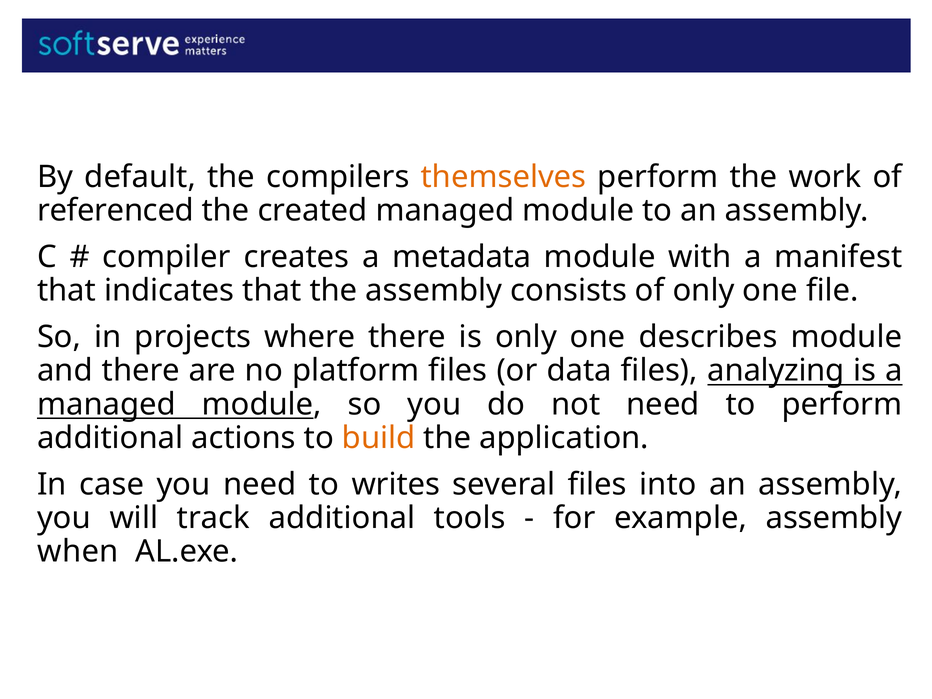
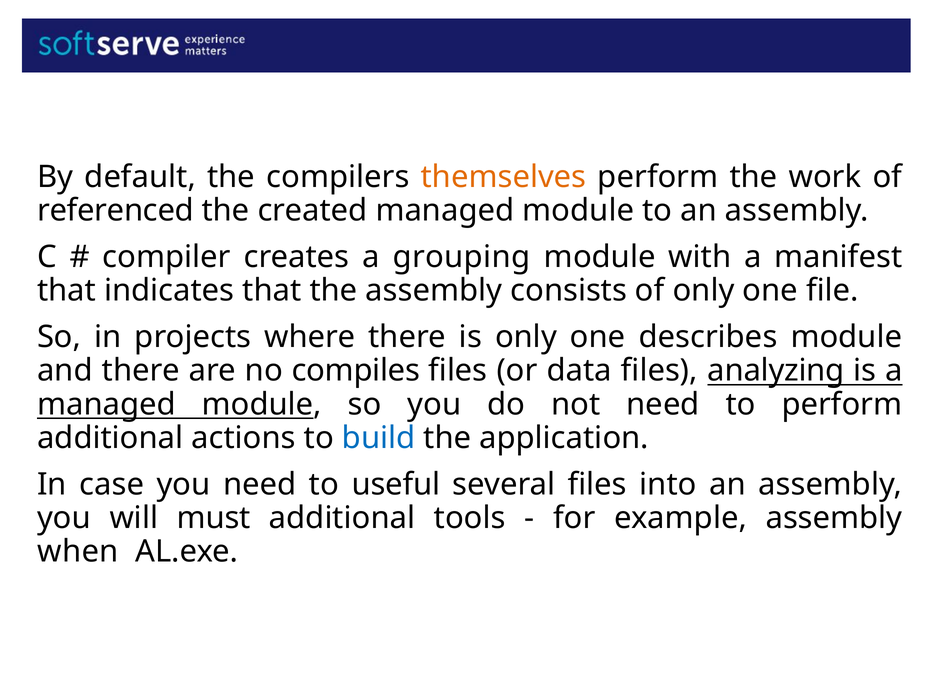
metadata: metadata -> grouping
platform: platform -> compiles
build colour: orange -> blue
writes: writes -> useful
track: track -> must
